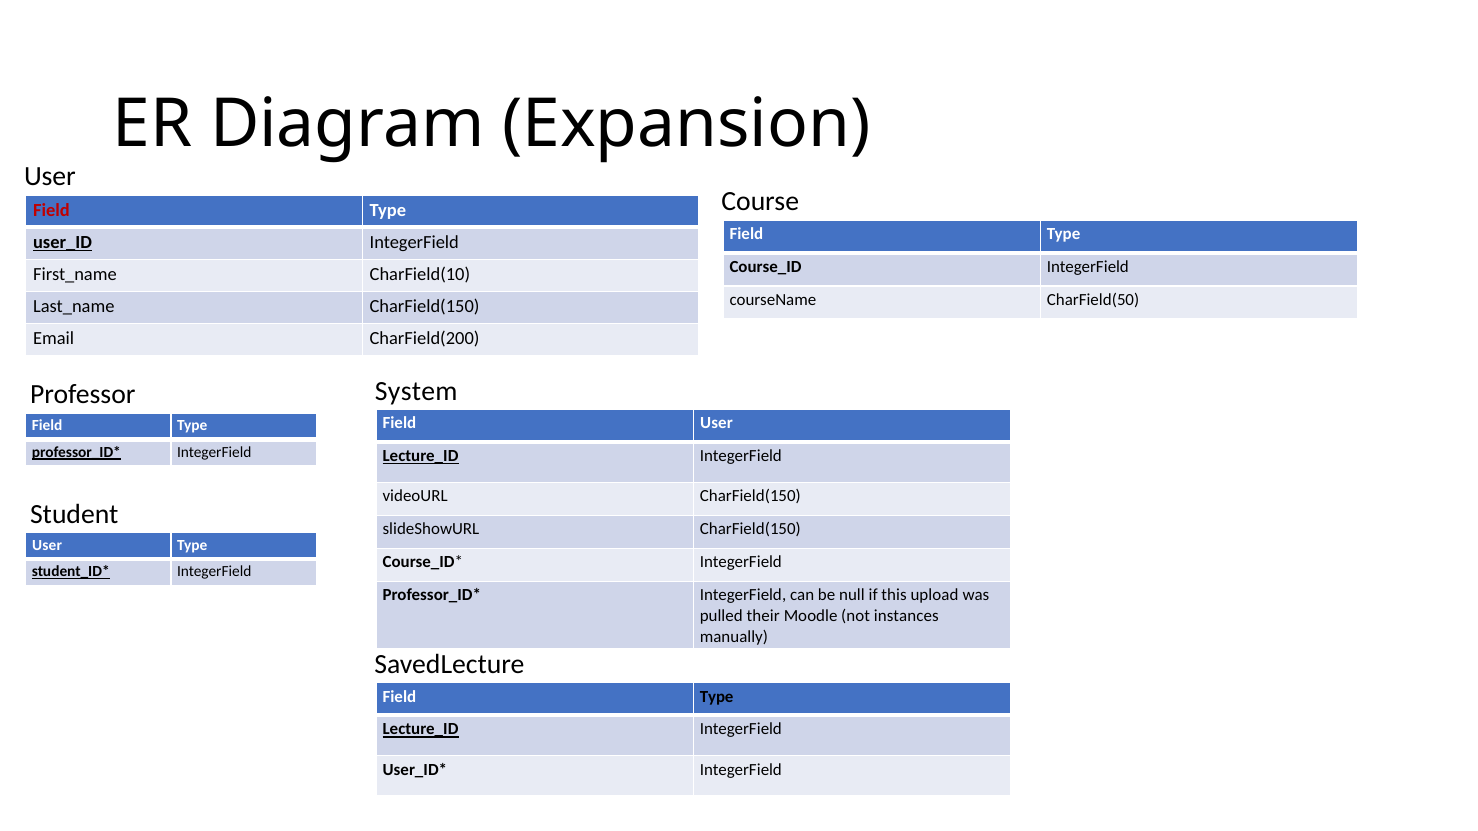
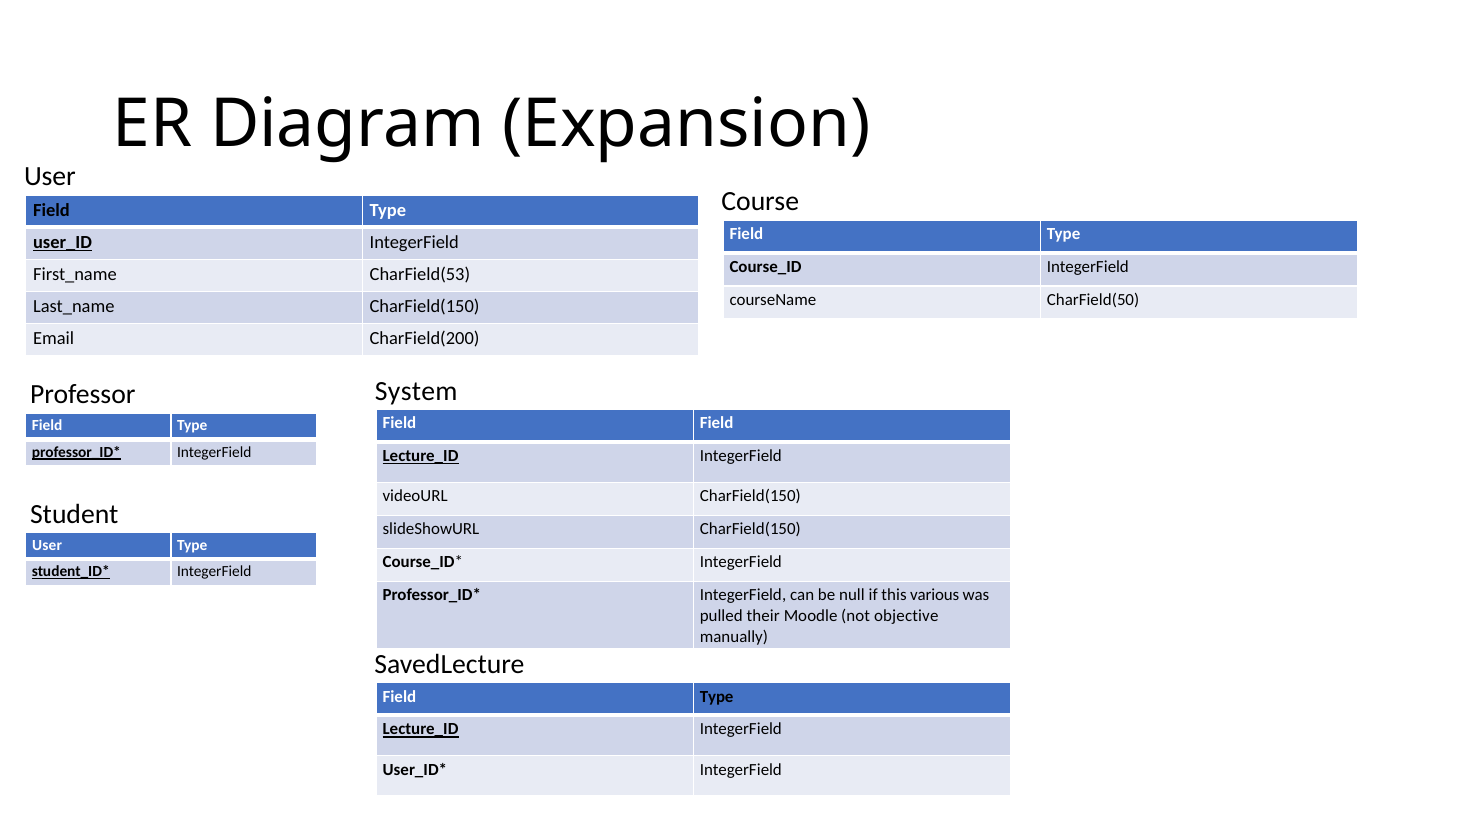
Field at (52, 210) colour: red -> black
CharField(10: CharField(10 -> CharField(53
Field User: User -> Field
upload: upload -> various
instances: instances -> objective
